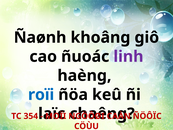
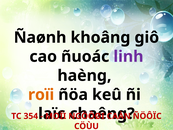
roïi colour: blue -> orange
